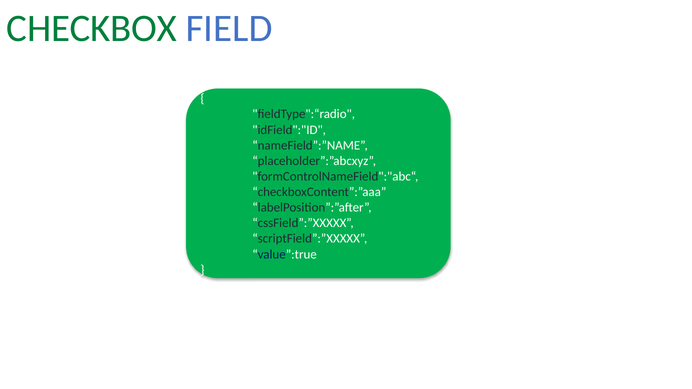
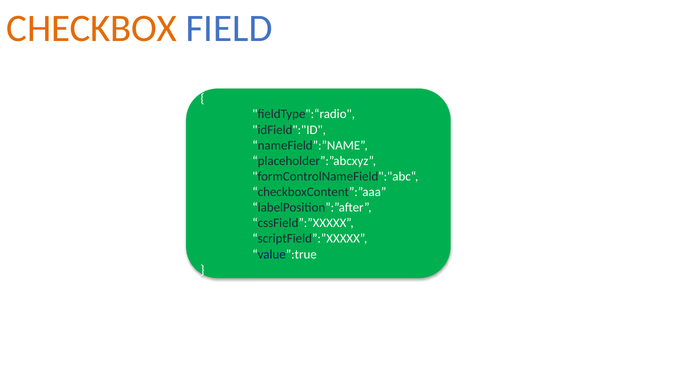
CHECKBOX colour: green -> orange
